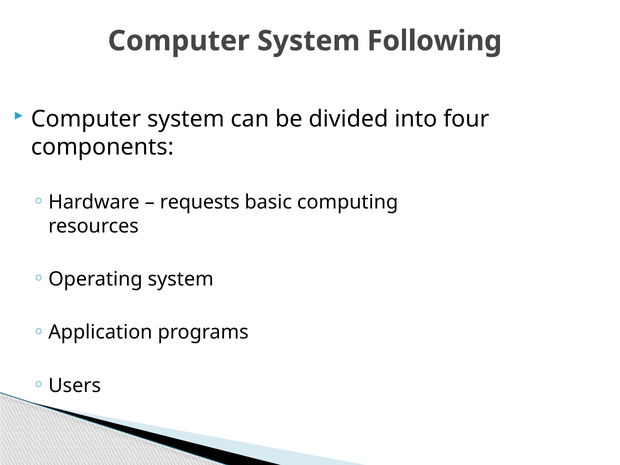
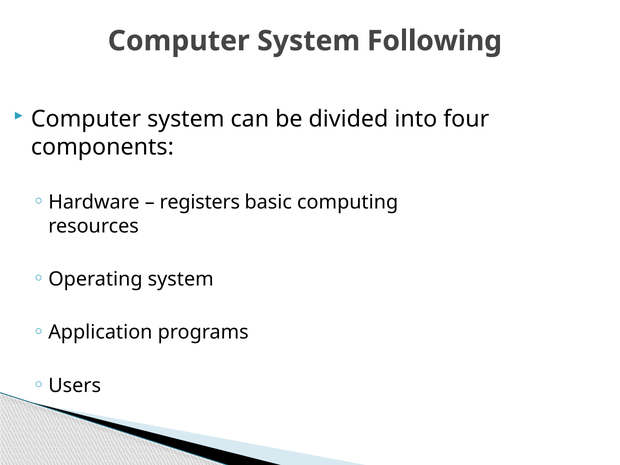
requests: requests -> registers
